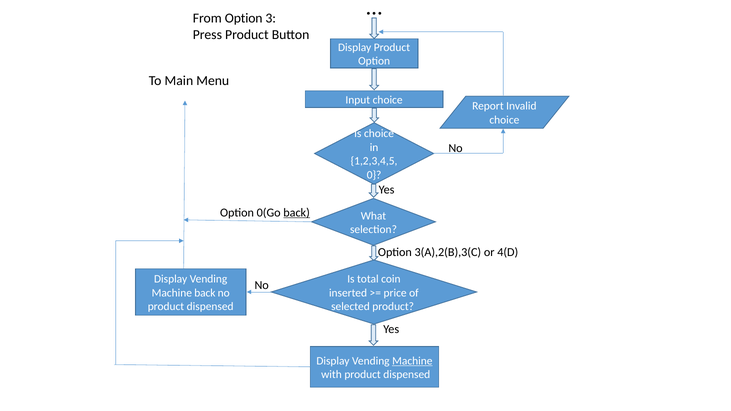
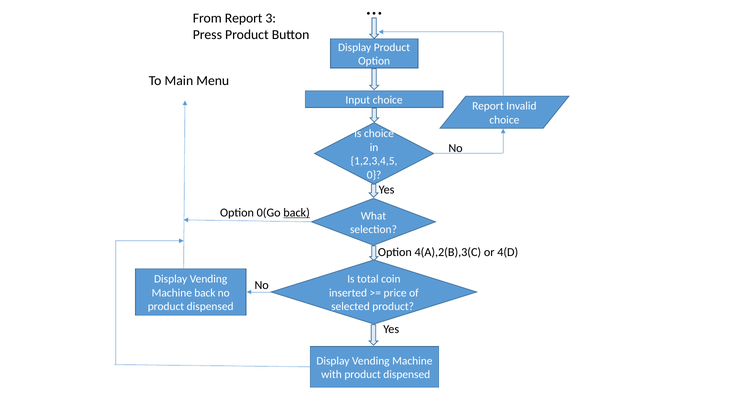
From Option: Option -> Report
3(A),2(B),3(C: 3(A),2(B),3(C -> 4(A),2(B),3(C
Machine at (412, 361) underline: present -> none
